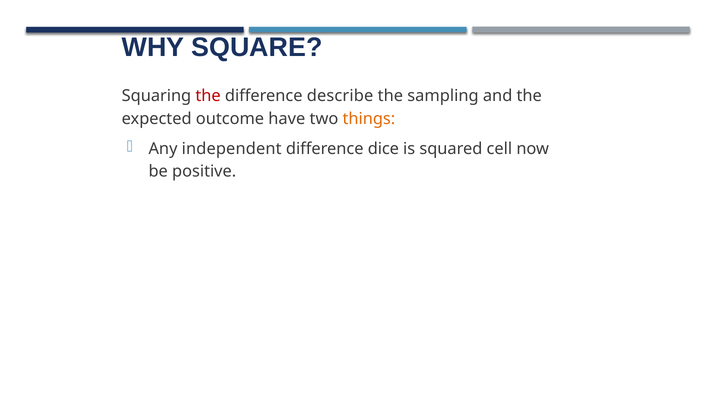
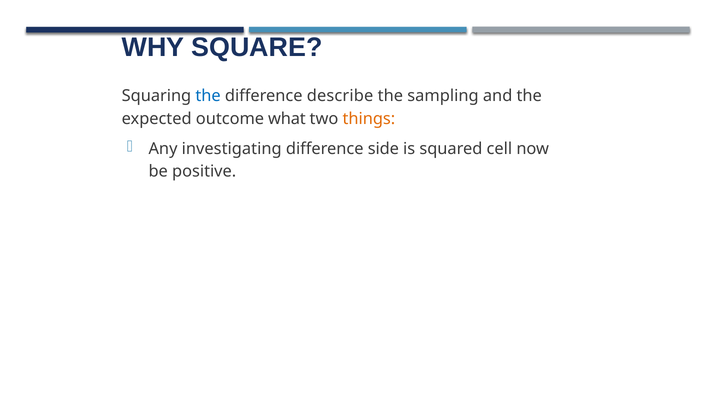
the at (208, 96) colour: red -> blue
have: have -> what
independent: independent -> investigating
dice: dice -> side
